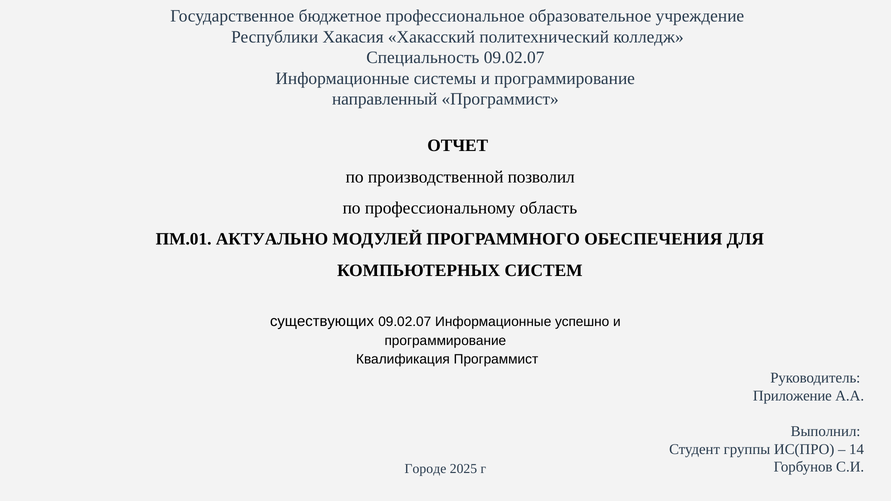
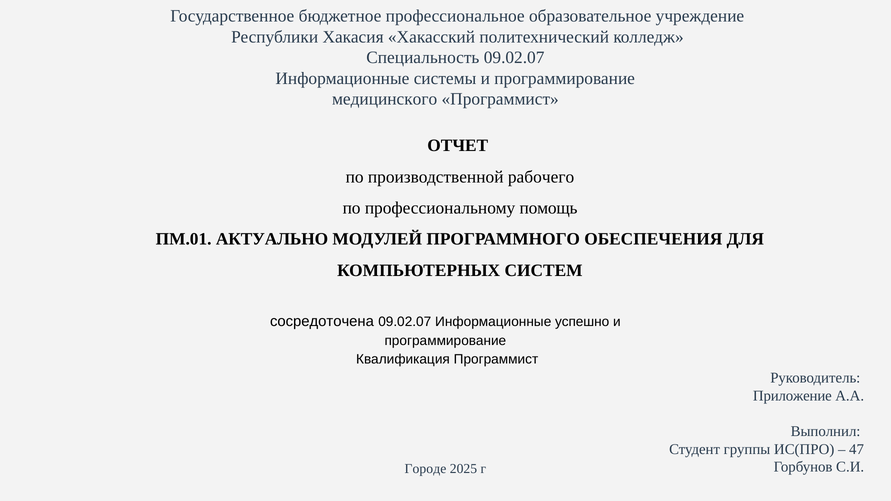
направленный: направленный -> медицинского
позволил: позволил -> рабочего
область: область -> помощь
существующих: существующих -> сосредоточена
14: 14 -> 47
